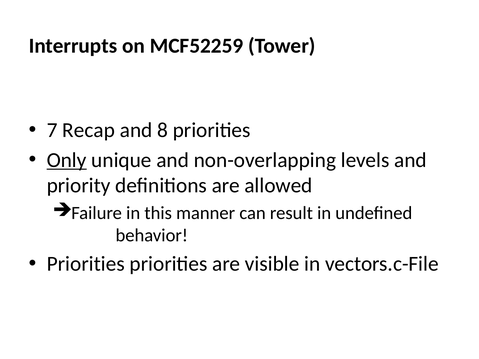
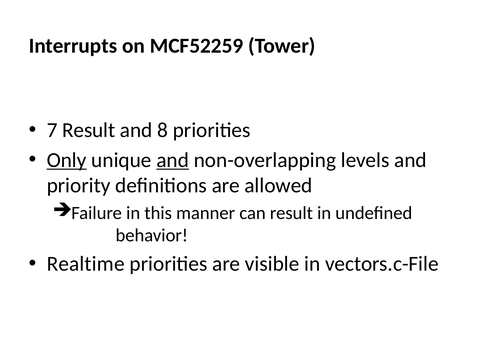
7 Recap: Recap -> Result
and at (173, 160) underline: none -> present
Priorities at (86, 264): Priorities -> Realtime
